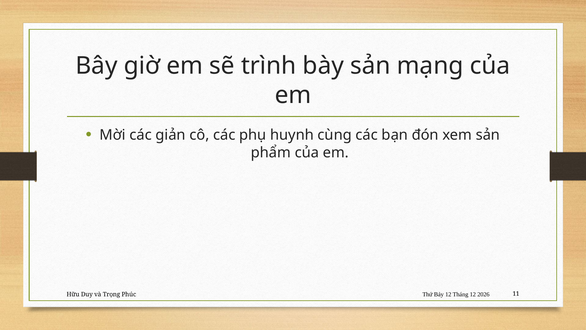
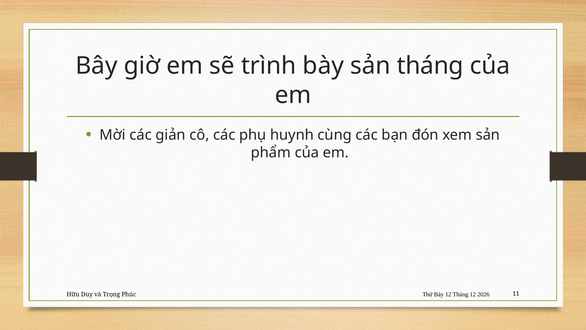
sản mạng: mạng -> tháng
